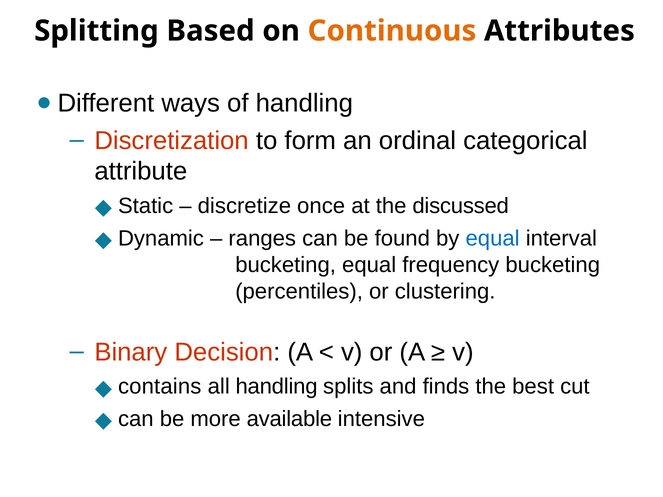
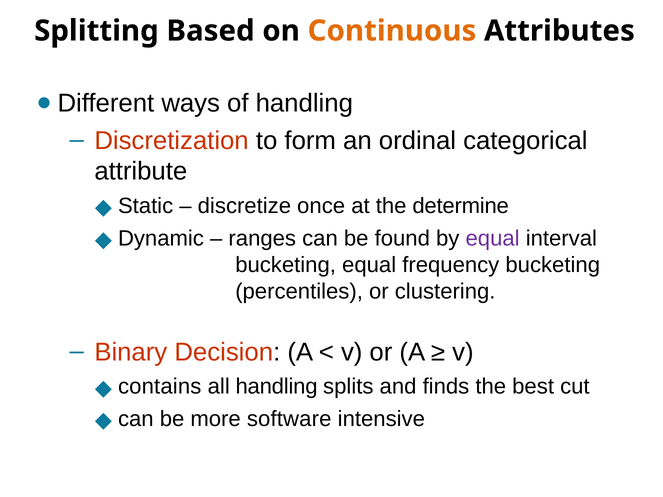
discussed: discussed -> determine
equal at (493, 238) colour: blue -> purple
available: available -> software
